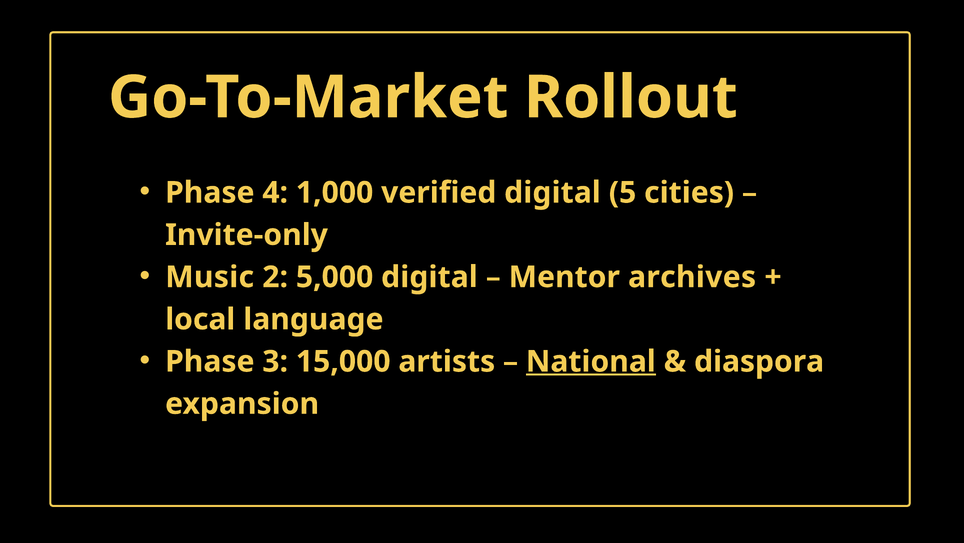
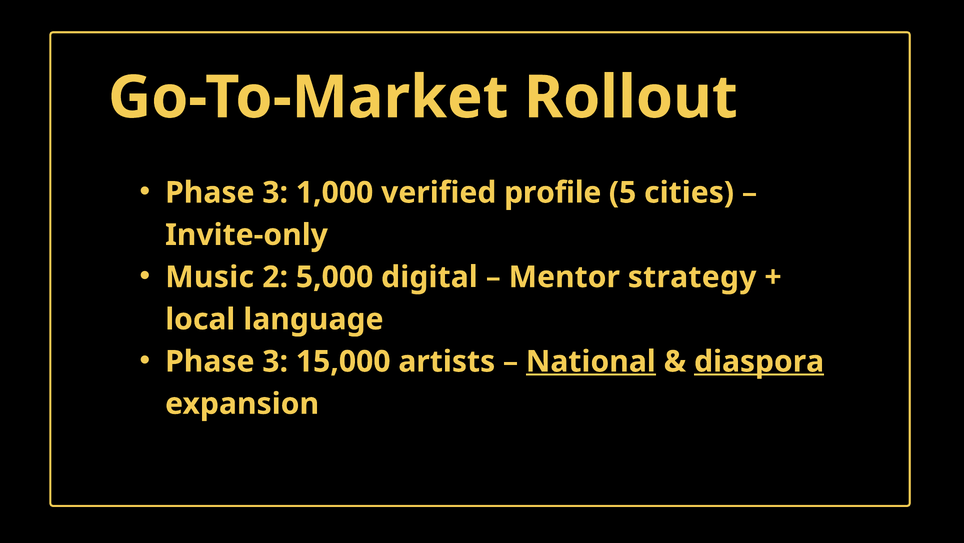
4 at (275, 192): 4 -> 3
verified digital: digital -> profile
archives: archives -> strategy
diaspora underline: none -> present
